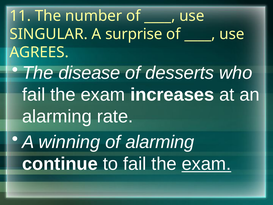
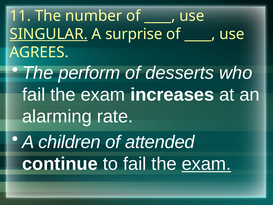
SINGULAR underline: none -> present
disease: disease -> perform
winning: winning -> children
of alarming: alarming -> attended
